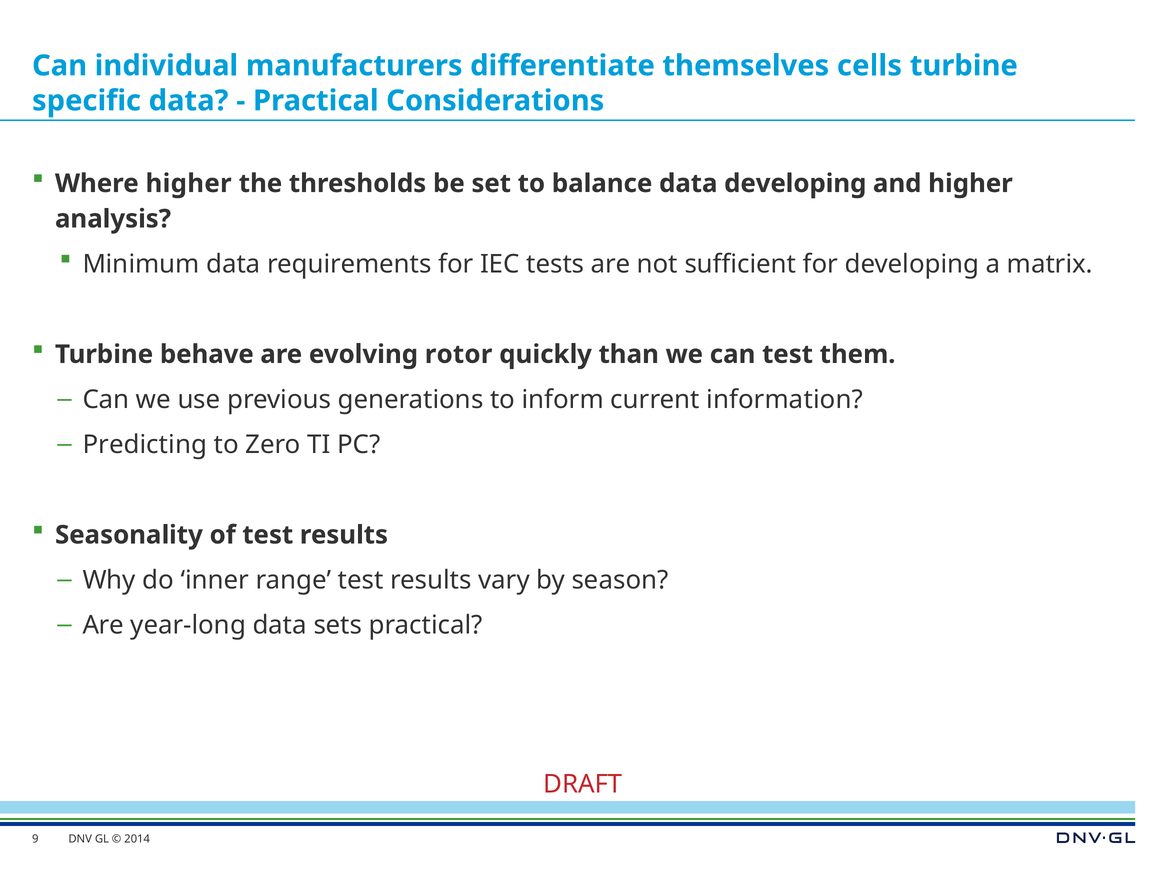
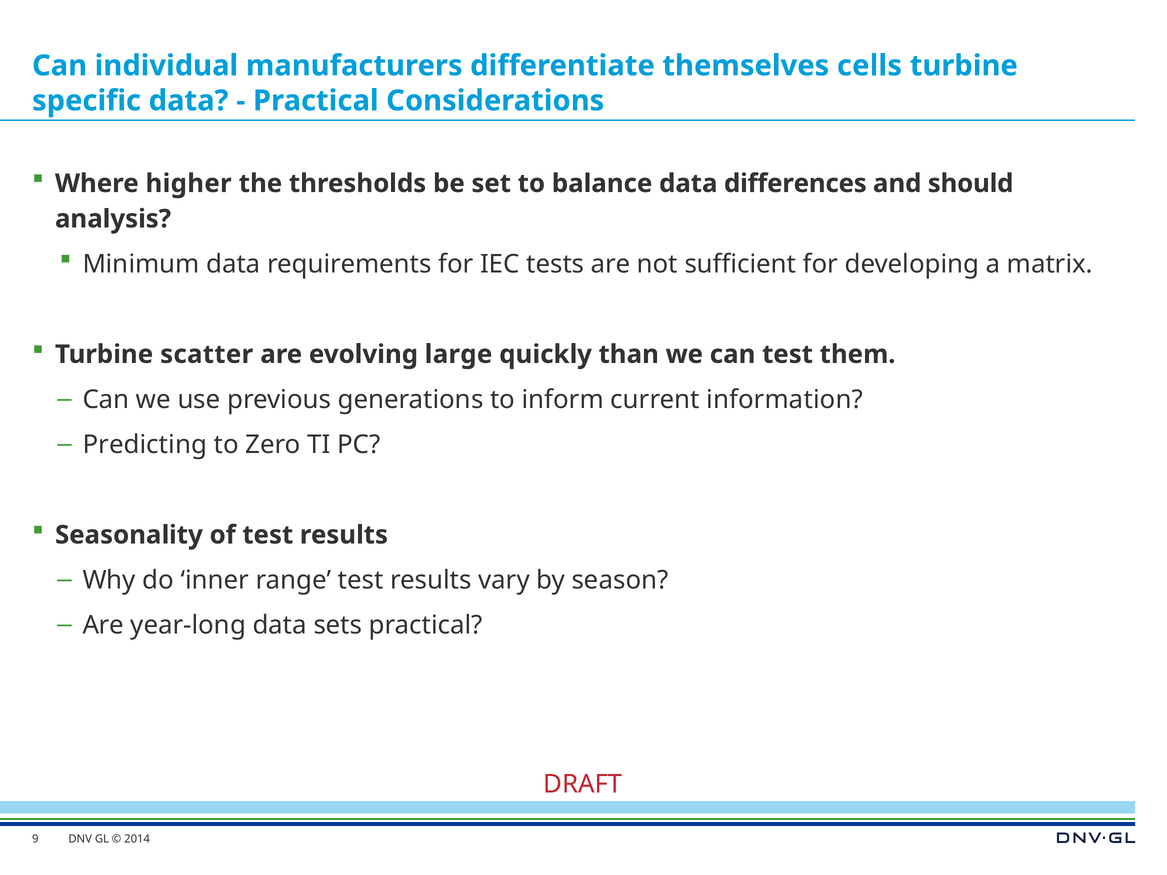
data developing: developing -> differences
and higher: higher -> should
behave: behave -> scatter
rotor: rotor -> large
